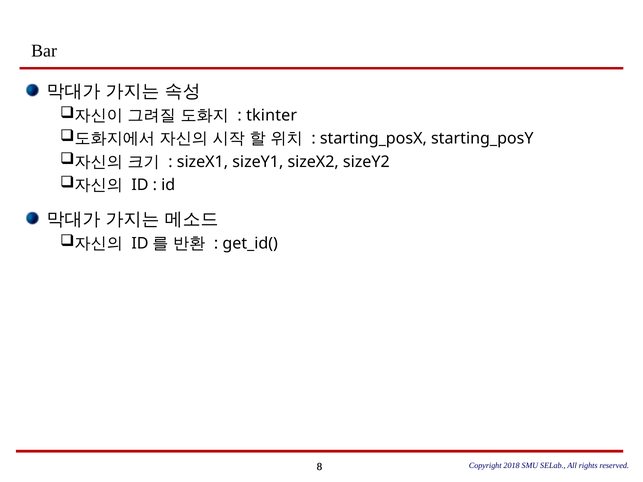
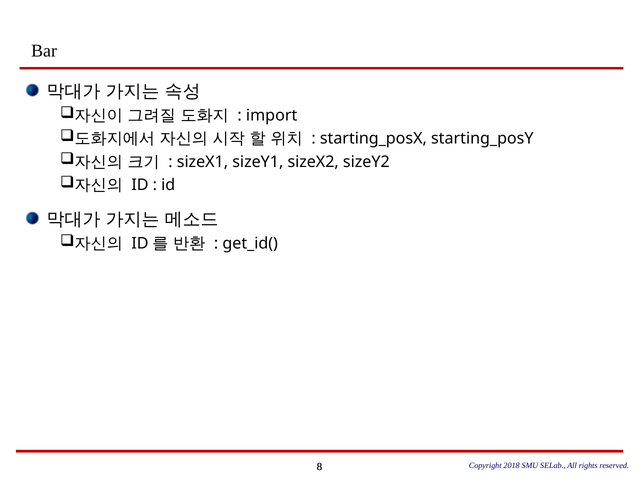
tkinter: tkinter -> import
